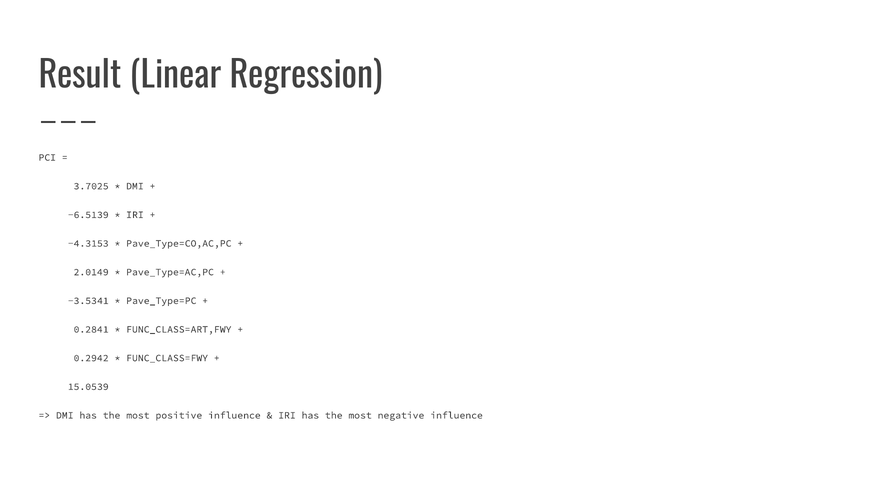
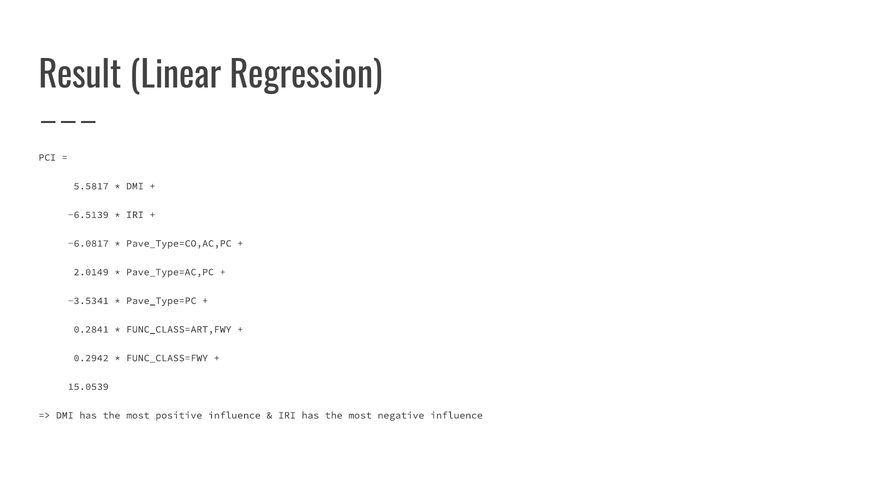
3.7025: 3.7025 -> 5.5817
-4.3153: -4.3153 -> -6.0817
